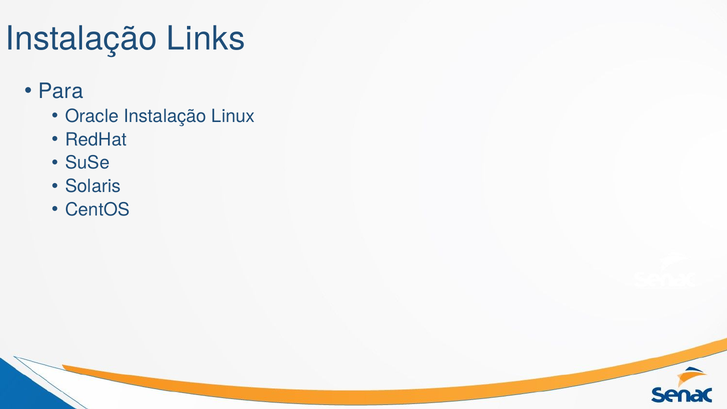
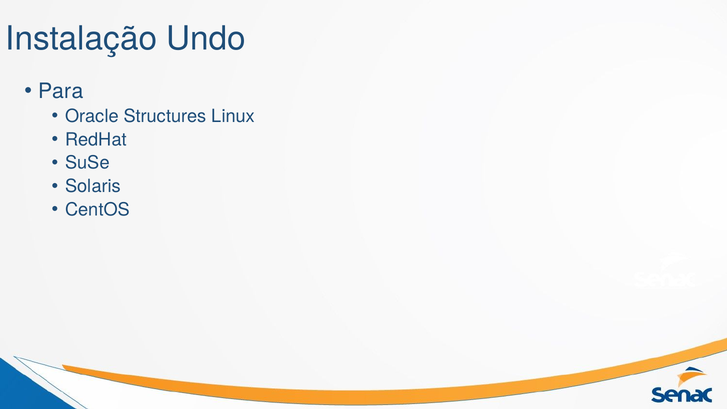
Links: Links -> Undo
Oracle Instalação: Instalação -> Structures
